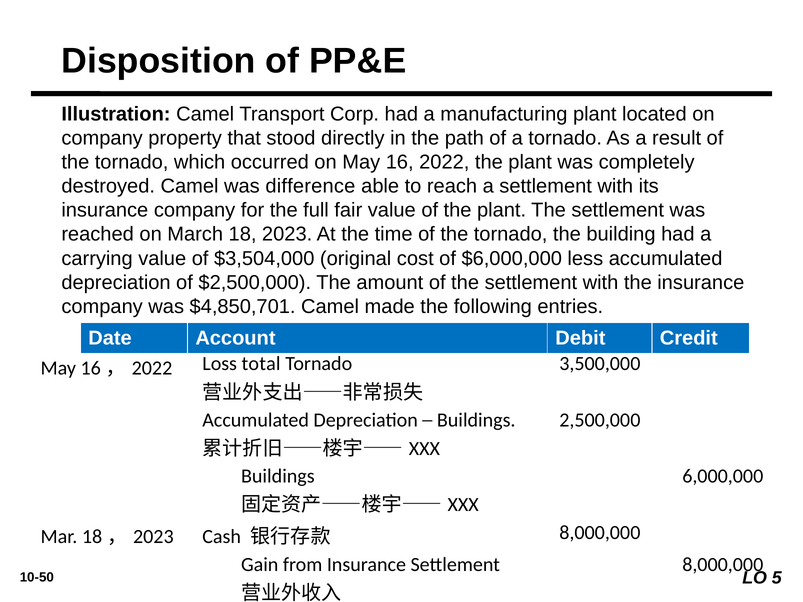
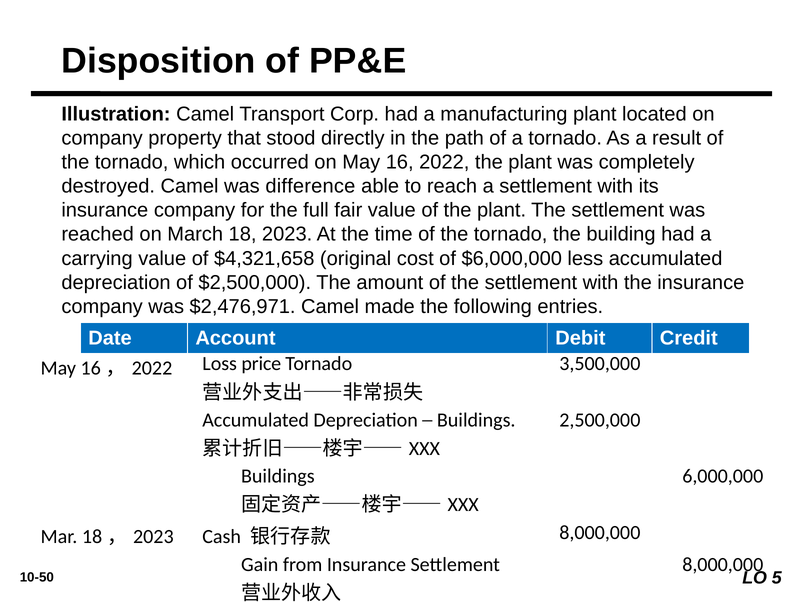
$3,504,000: $3,504,000 -> $4,321,658
$4,850,701: $4,850,701 -> $2,476,971
total: total -> price
